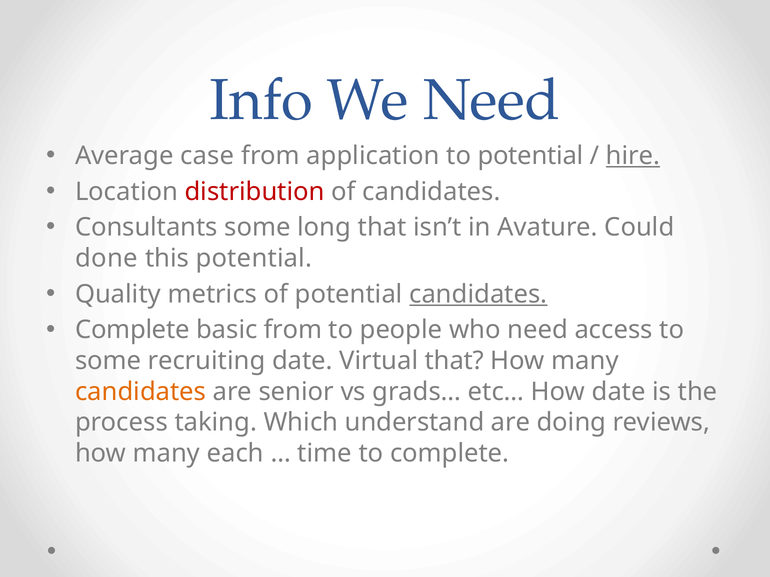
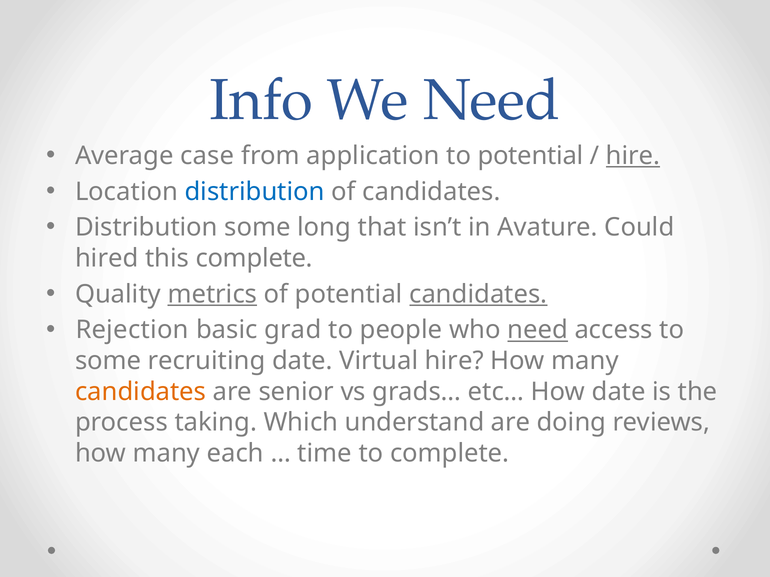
distribution at (255, 192) colour: red -> blue
Consultants at (146, 228): Consultants -> Distribution
done: done -> hired
this potential: potential -> complete
metrics underline: none -> present
Complete at (132, 330): Complete -> Rejection
basic from: from -> grad
need at (538, 330) underline: none -> present
Virtual that: that -> hire
